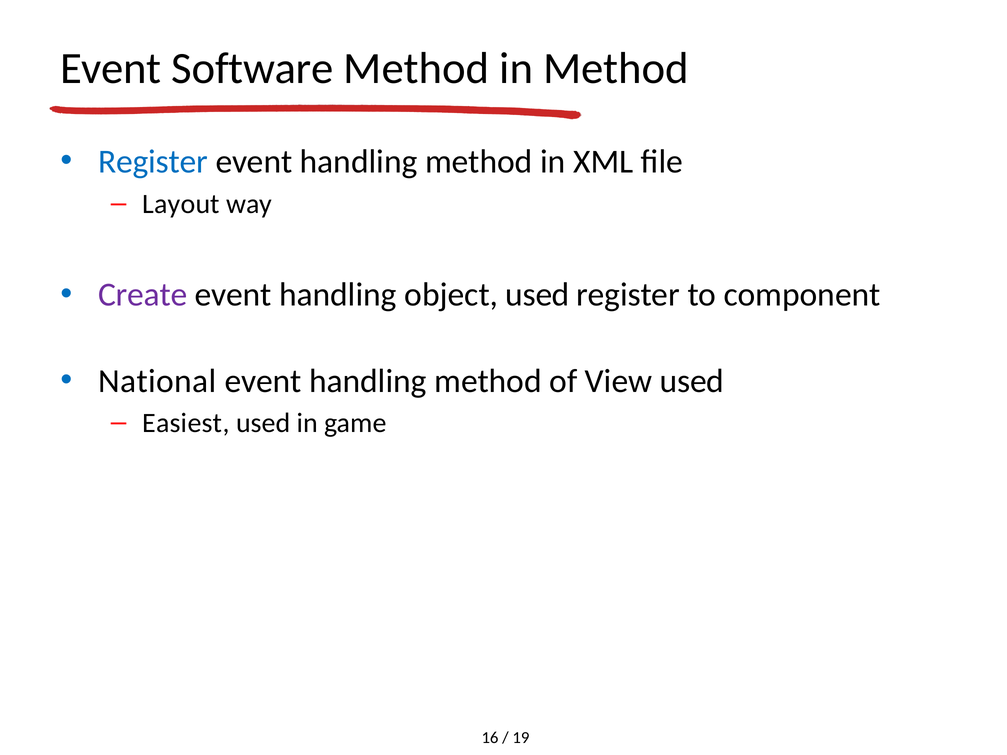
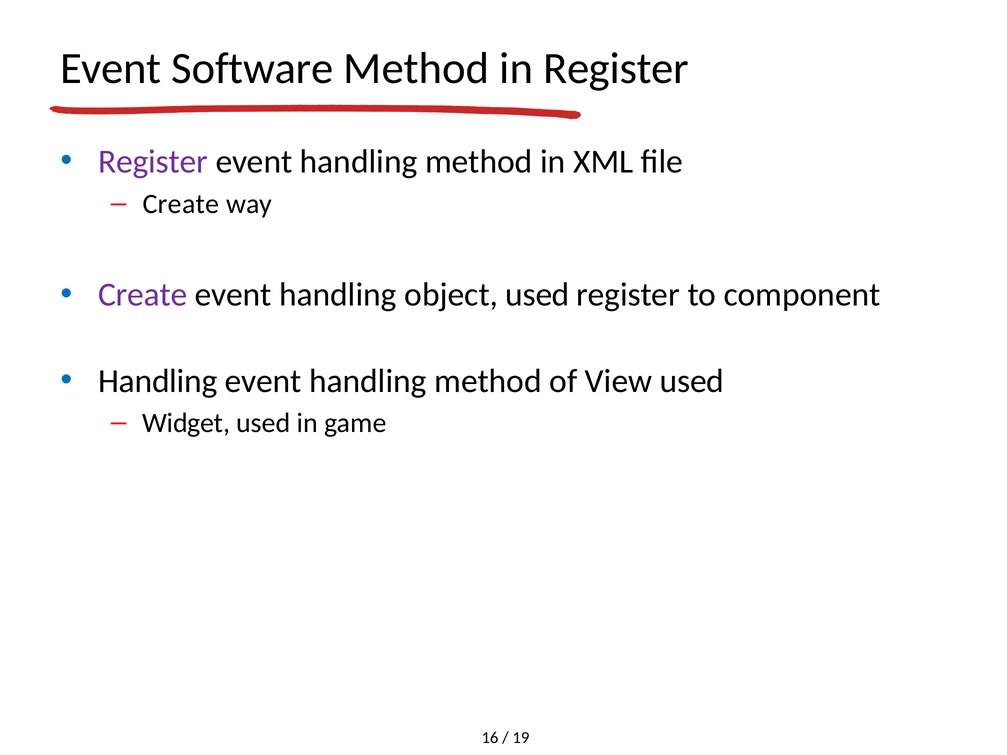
in Method: Method -> Register
Register at (153, 162) colour: blue -> purple
Layout at (181, 204): Layout -> Create
National at (158, 381): National -> Handling
Easiest: Easiest -> Widget
